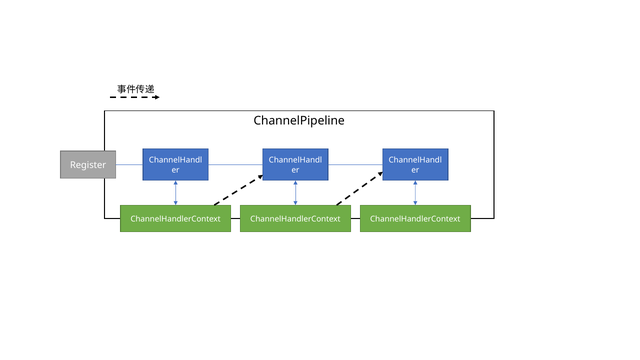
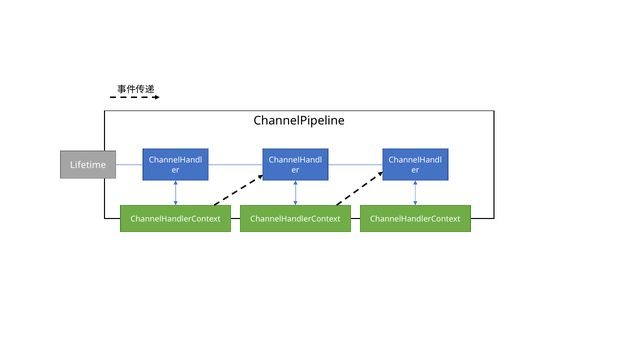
Register: Register -> Lifetime
